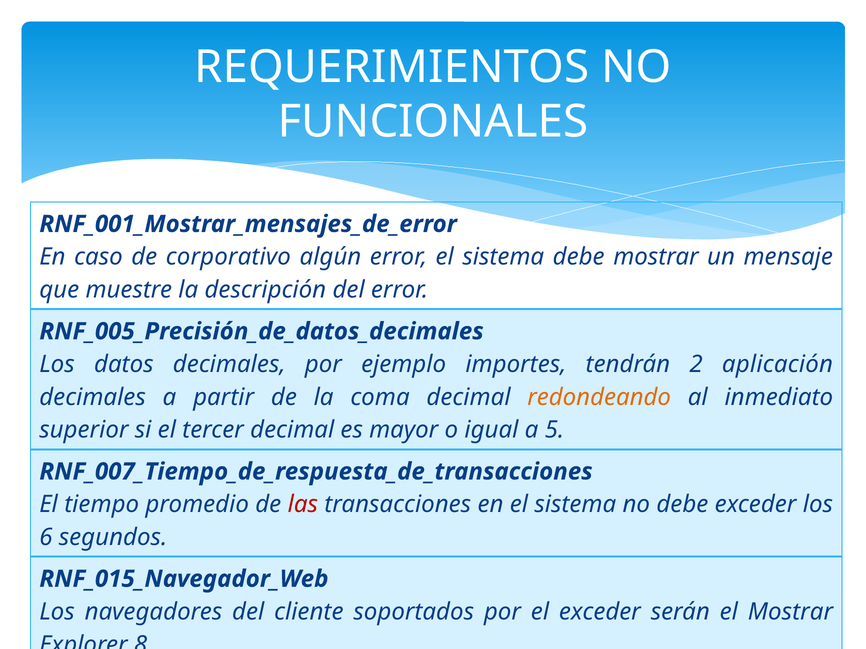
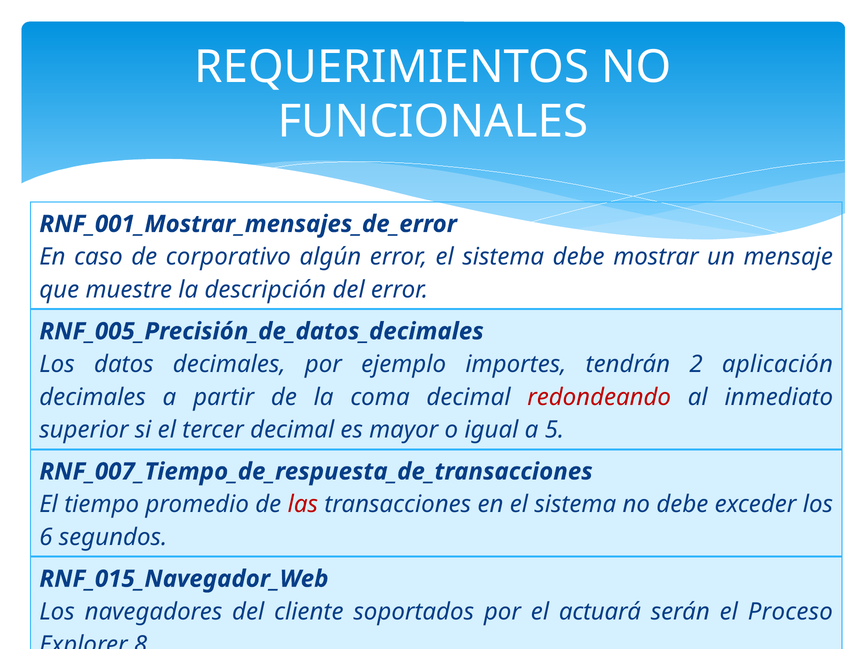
redondeando colour: orange -> red
el exceder: exceder -> actuará
el Mostrar: Mostrar -> Proceso
